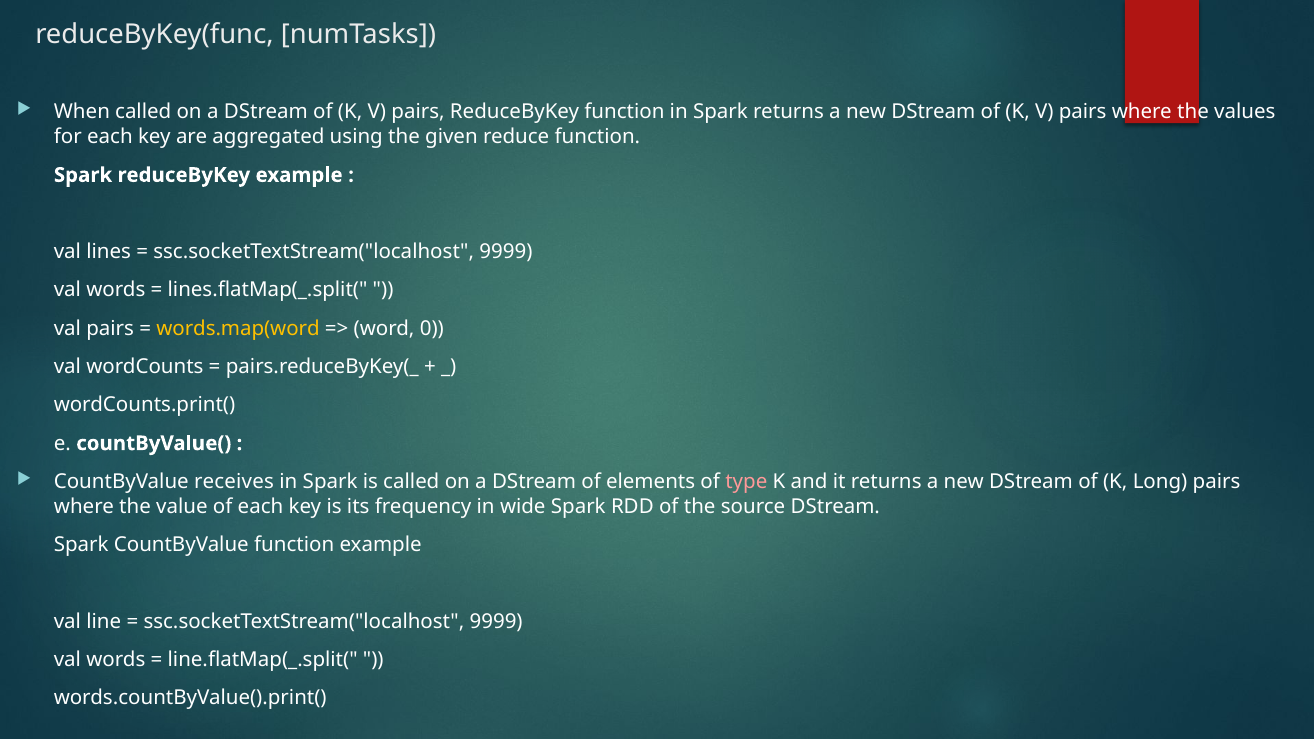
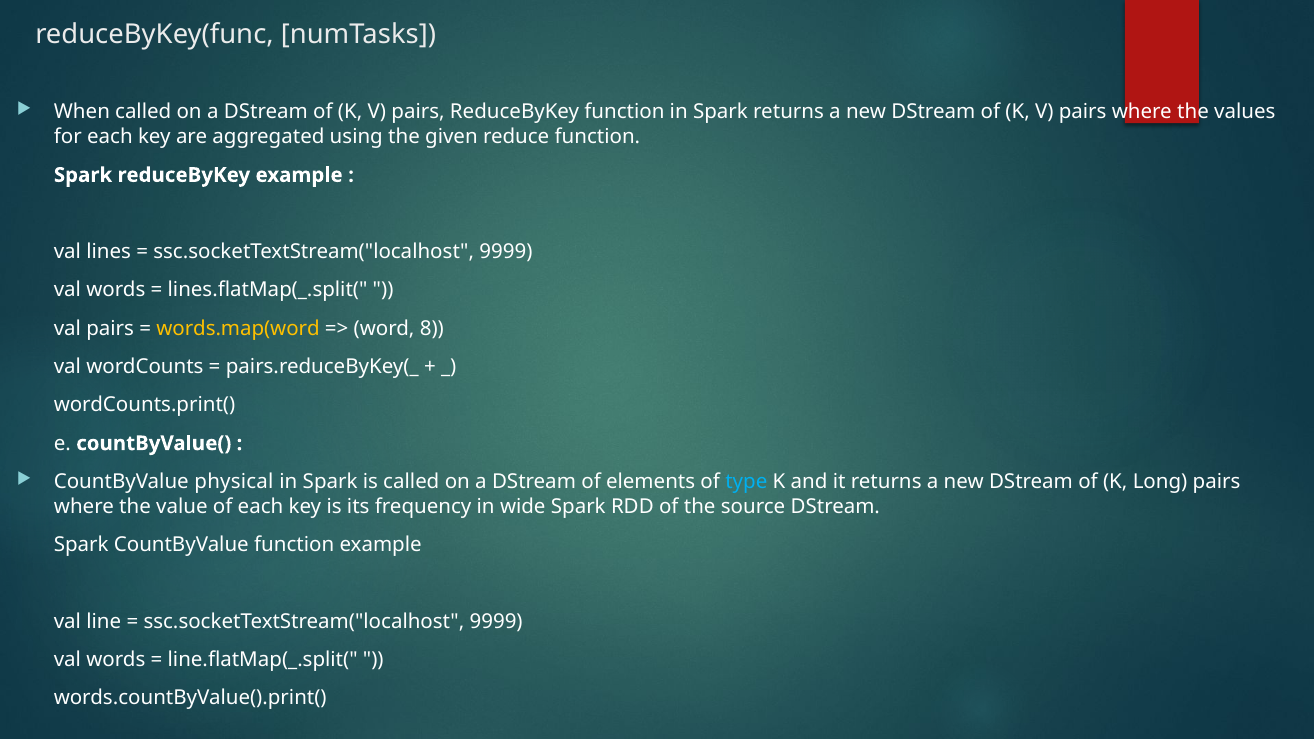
0: 0 -> 8
receives: receives -> physical
type colour: pink -> light blue
